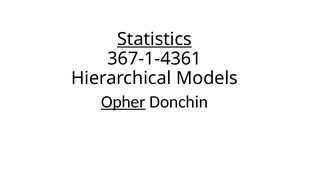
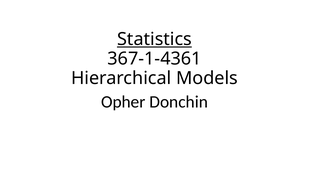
Opher underline: present -> none
